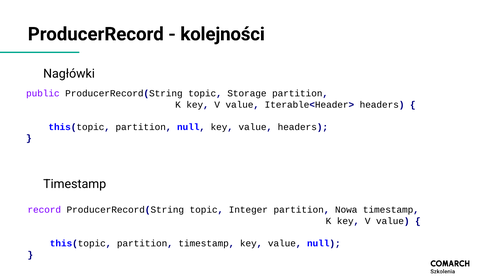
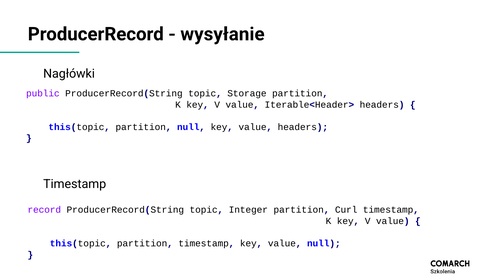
kolejności: kolejności -> wysyłanie
Nowa: Nowa -> Curl
